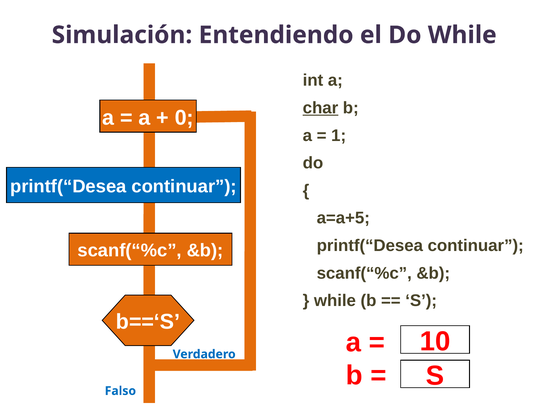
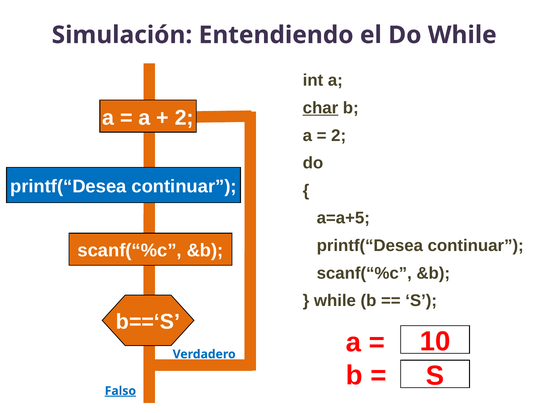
0 at (184, 118): 0 -> 2
1 at (339, 136): 1 -> 2
Falso underline: none -> present
